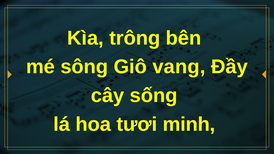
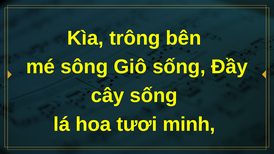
Giô vang: vang -> sống
